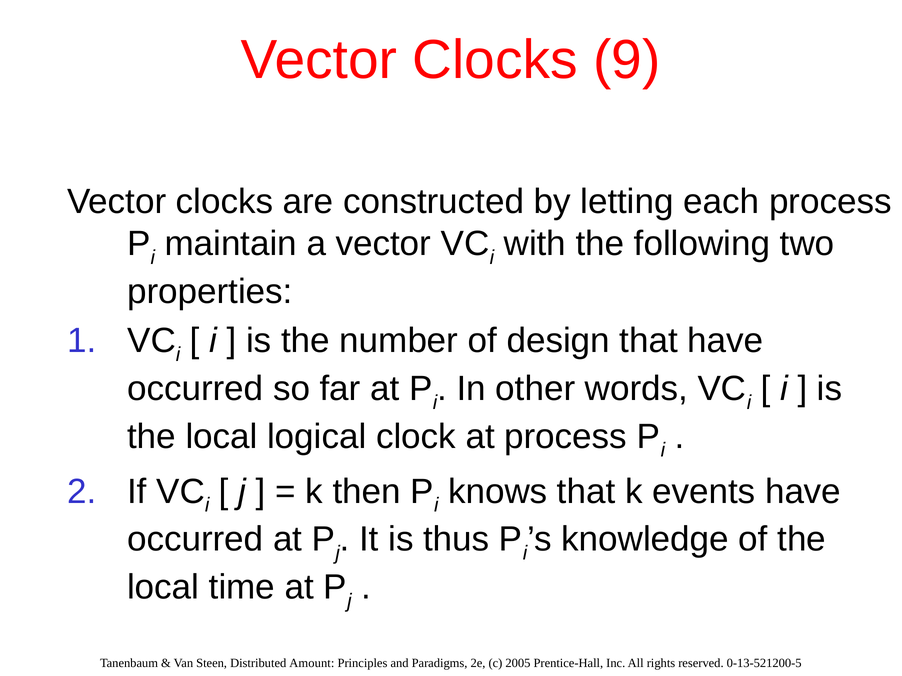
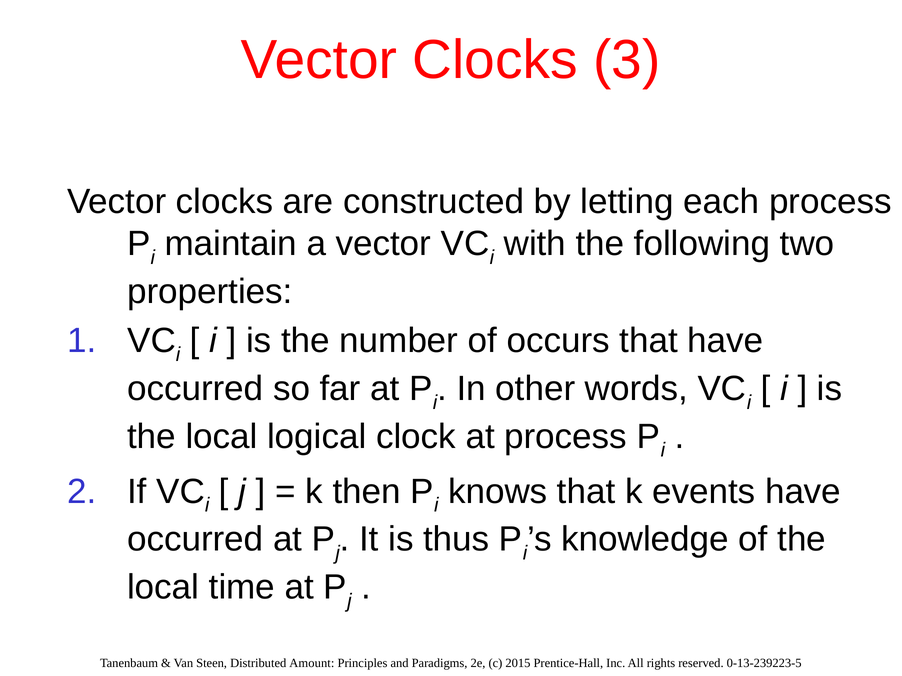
9: 9 -> 3
design: design -> occurs
2005: 2005 -> 2015
0-13-521200-5: 0-13-521200-5 -> 0-13-239223-5
